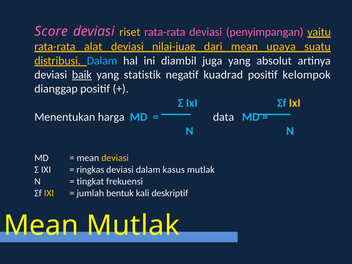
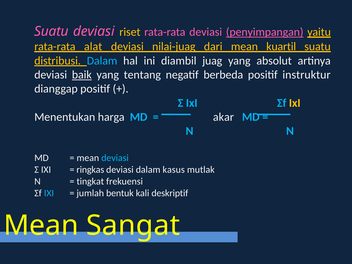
Score at (51, 31): Score -> Suatu
penyimpangan underline: none -> present
upaya: upaya -> kuartil
juga: juga -> juag
statistik: statistik -> tentang
kuadrad: kuadrad -> berbeda
kelompok: kelompok -> instruktur
data: data -> akar
deviasi at (115, 158) colour: yellow -> light blue
IXI at (49, 193) colour: yellow -> light blue
Mean Mutlak: Mutlak -> Sangat
